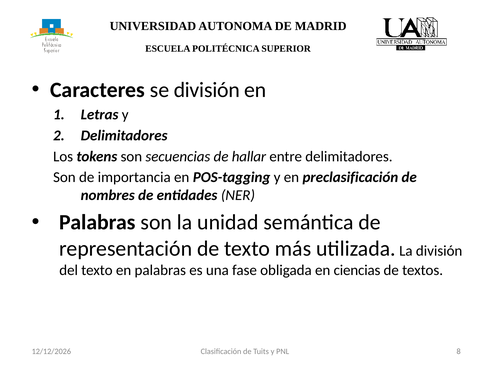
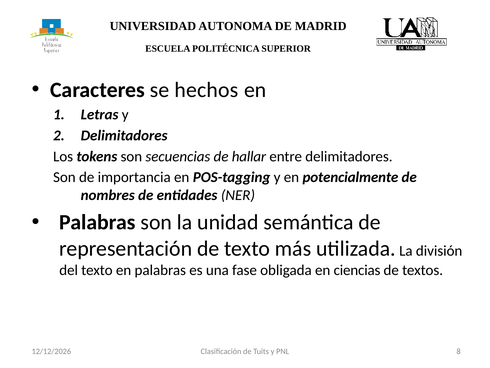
se división: división -> hechos
preclasificación: preclasificación -> potencialmente
